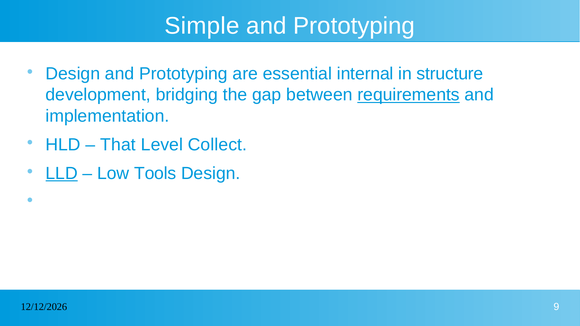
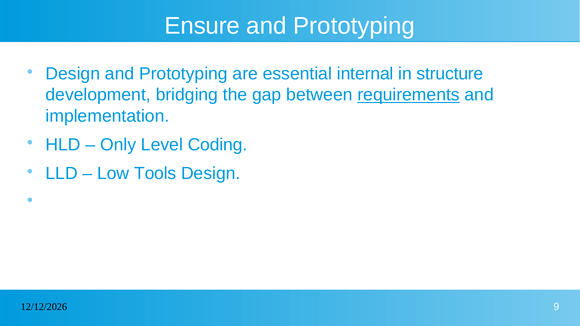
Simple: Simple -> Ensure
That: That -> Only
Collect: Collect -> Coding
LLD underline: present -> none
